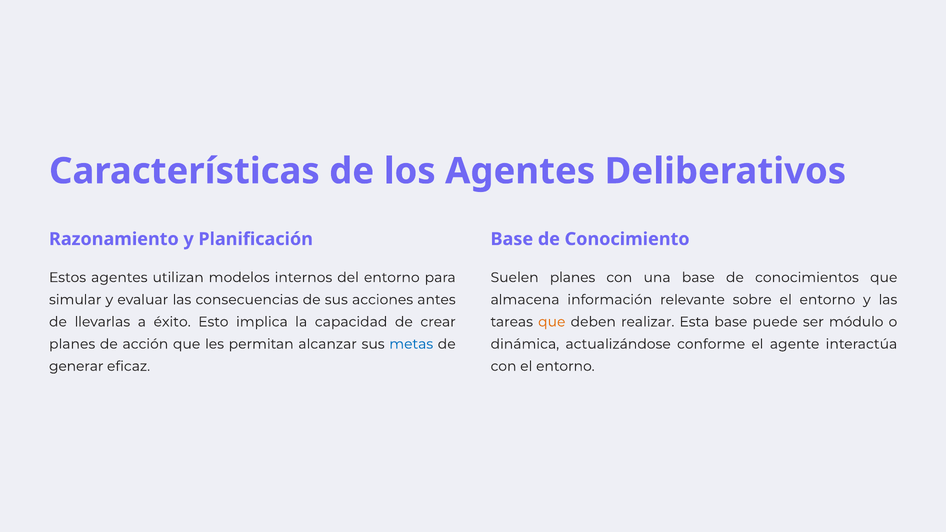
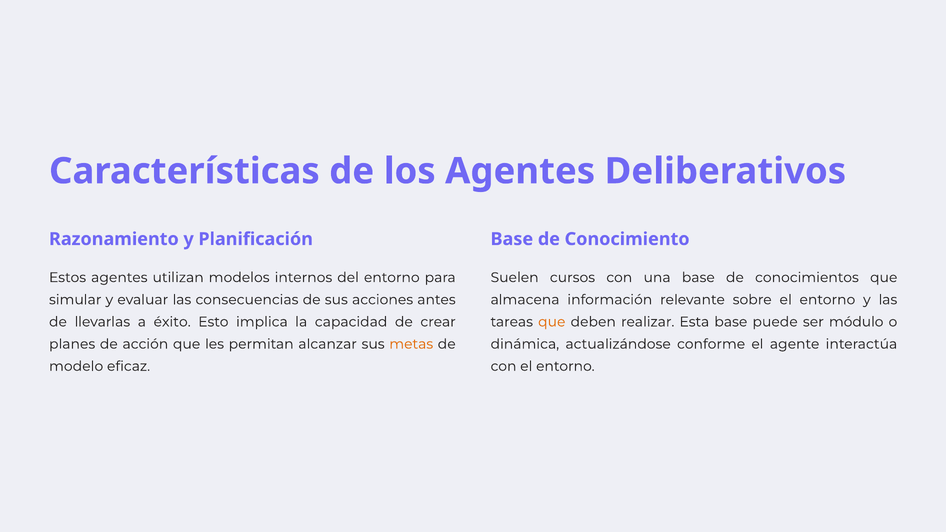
Suelen planes: planes -> cursos
metas colour: blue -> orange
generar: generar -> modelo
